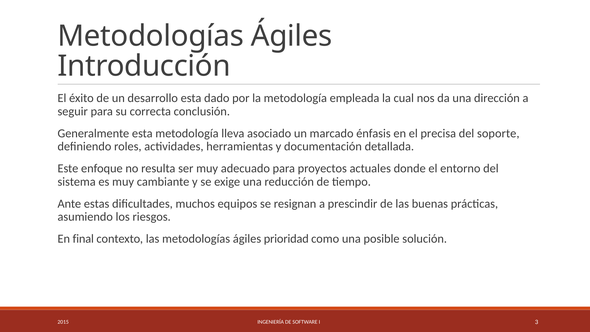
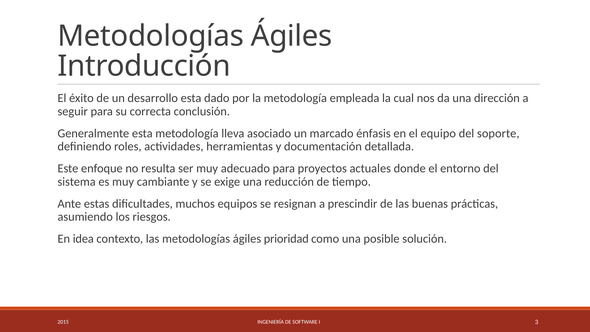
precisa: precisa -> equipo
final: final -> idea
